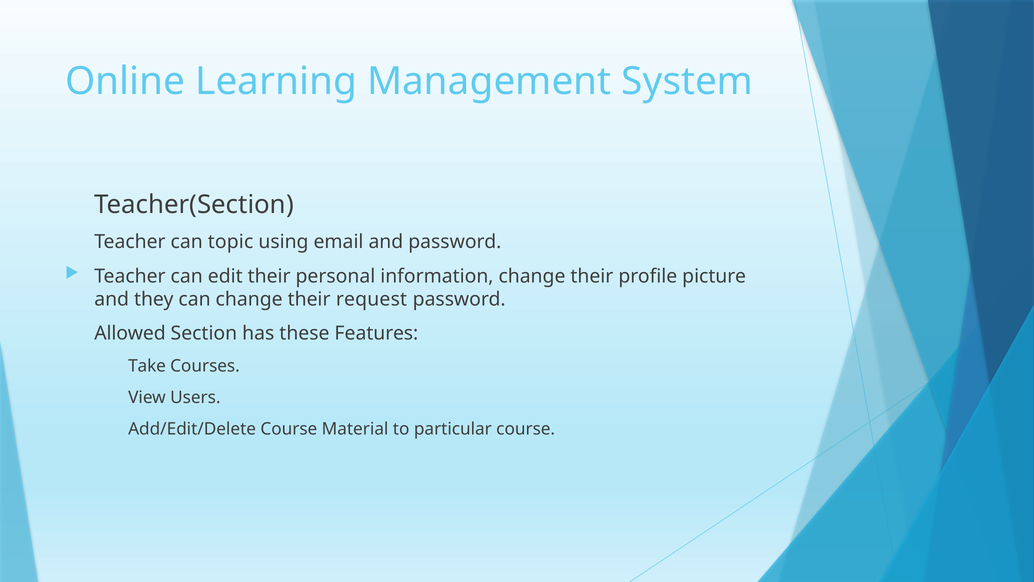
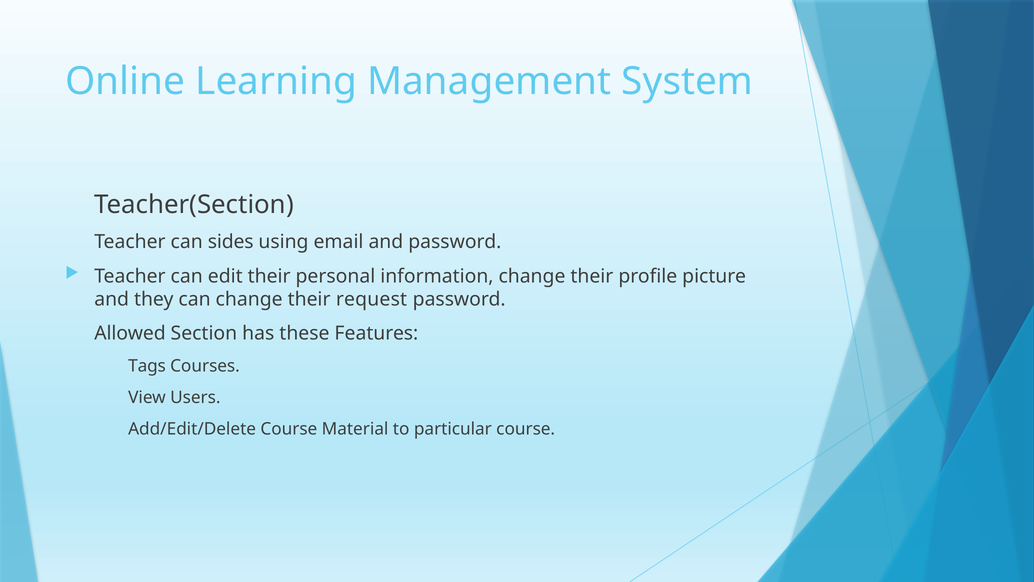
topic: topic -> sides
Take: Take -> Tags
